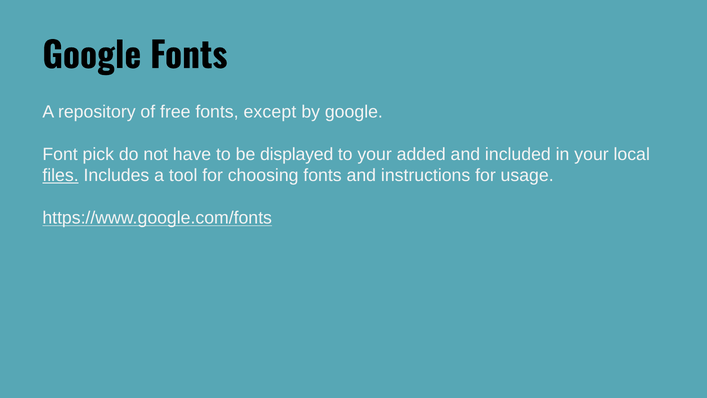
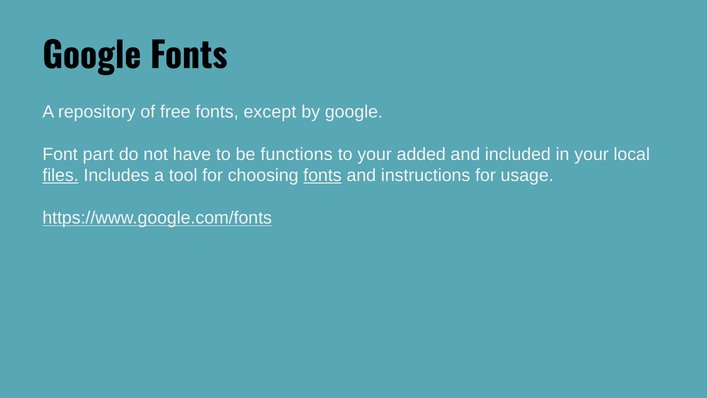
pick: pick -> part
displayed: displayed -> functions
fonts at (323, 175) underline: none -> present
